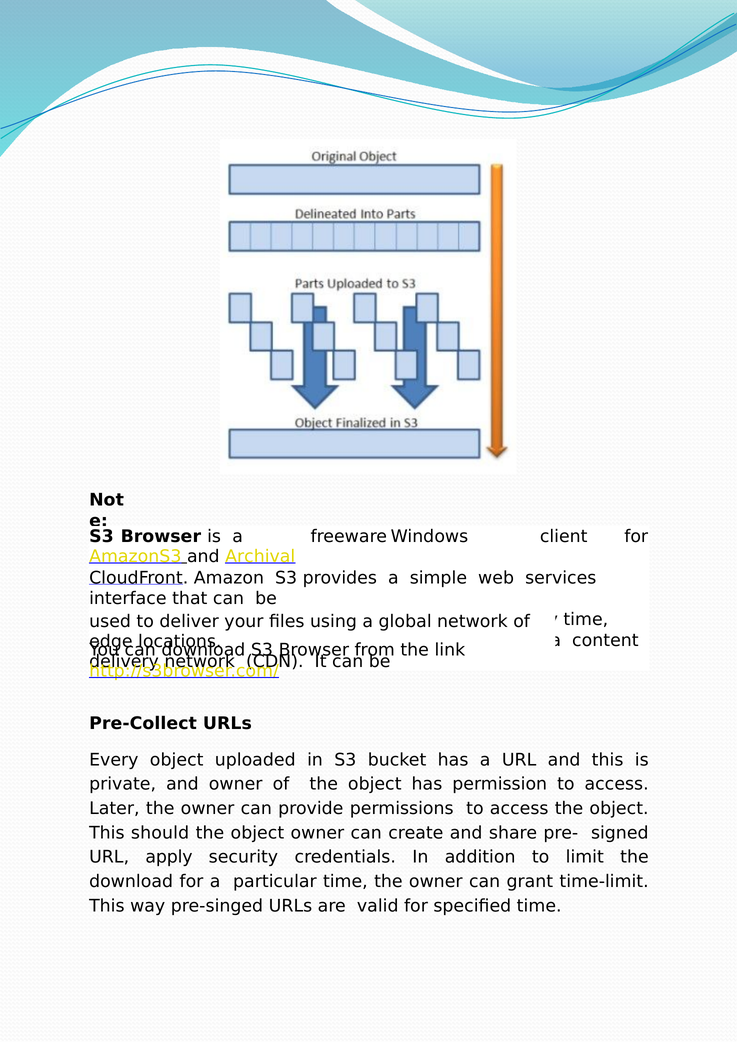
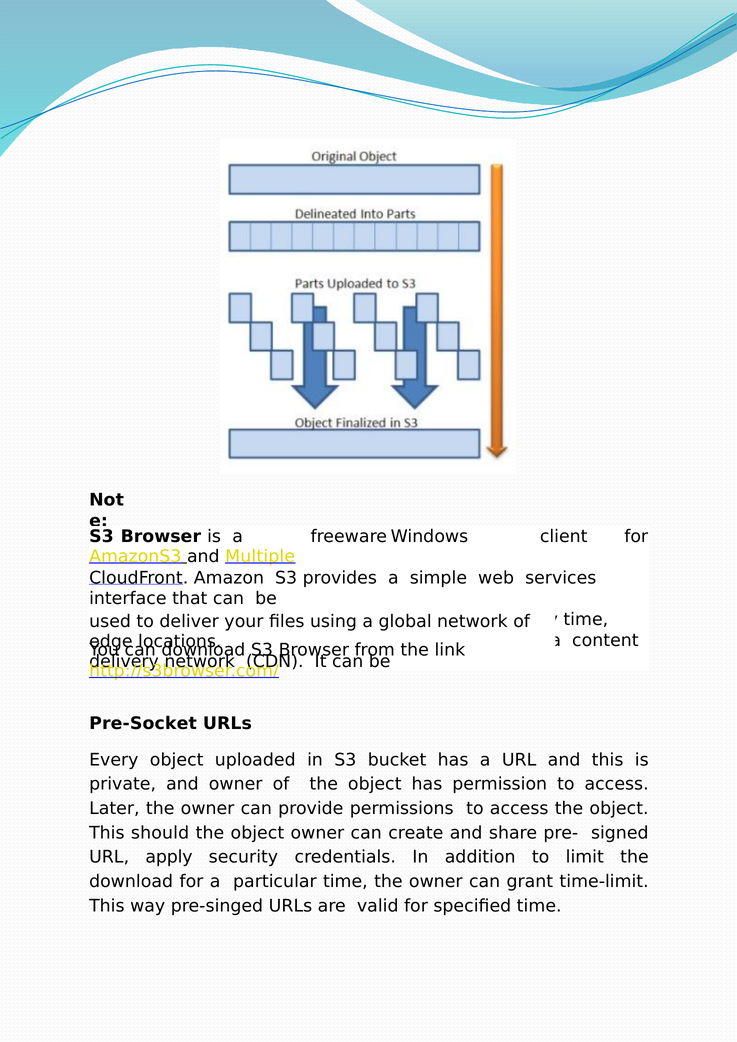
Archival: Archival -> Multiple
Pre-Collect: Pre-Collect -> Pre-Socket
